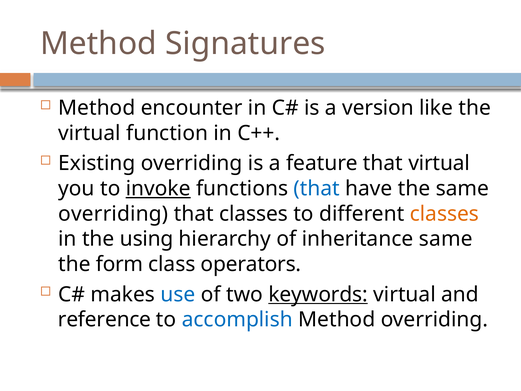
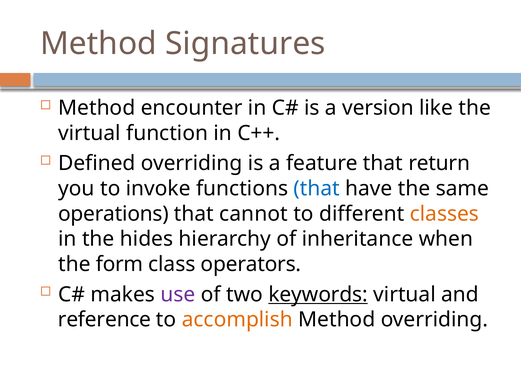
Existing: Existing -> Defined
that virtual: virtual -> return
invoke underline: present -> none
overriding at (113, 214): overriding -> operations
that classes: classes -> cannot
using: using -> hides
inheritance same: same -> when
use colour: blue -> purple
accomplish colour: blue -> orange
